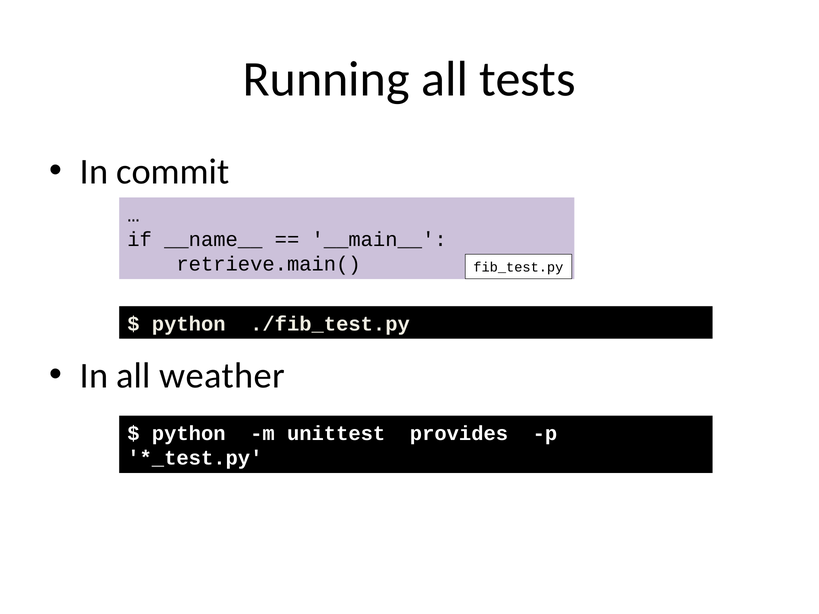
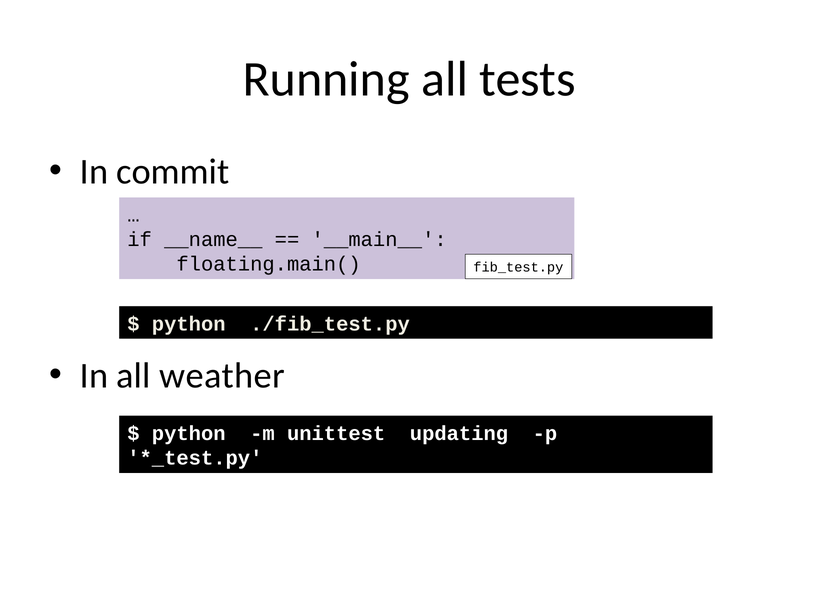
retrieve.main(: retrieve.main( -> floating.main(
provides: provides -> updating
